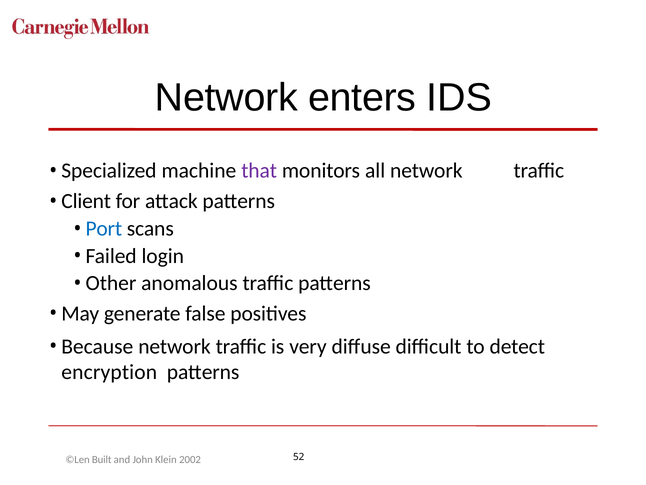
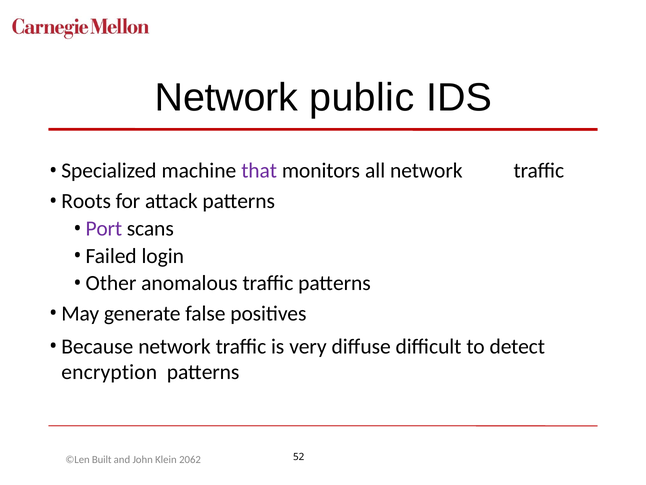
enters: enters -> public
Client: Client -> Roots
Port colour: blue -> purple
2002: 2002 -> 2062
